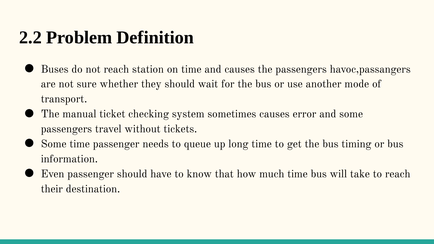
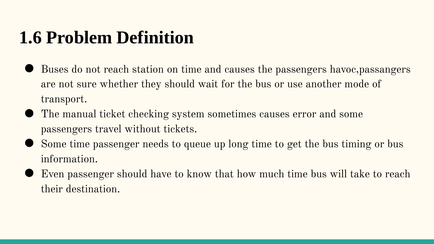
2.2: 2.2 -> 1.6
